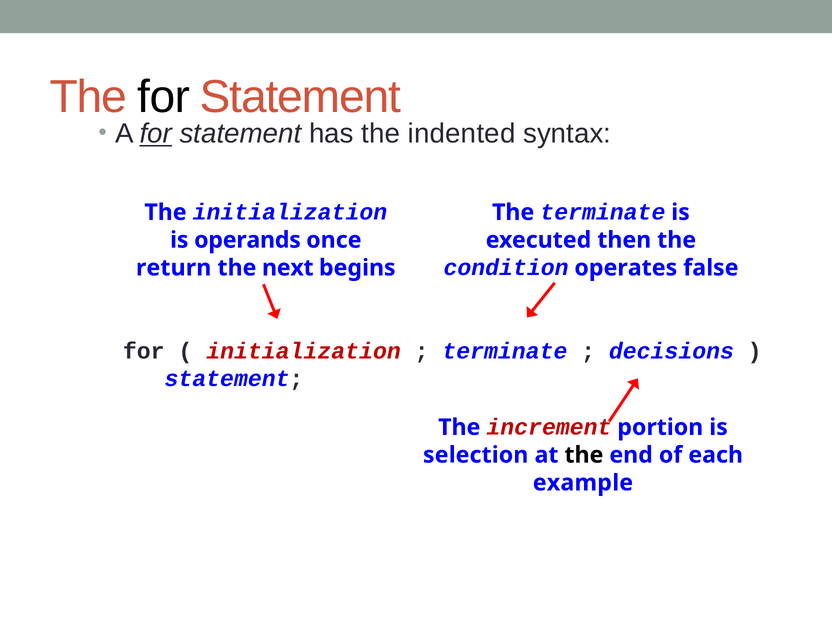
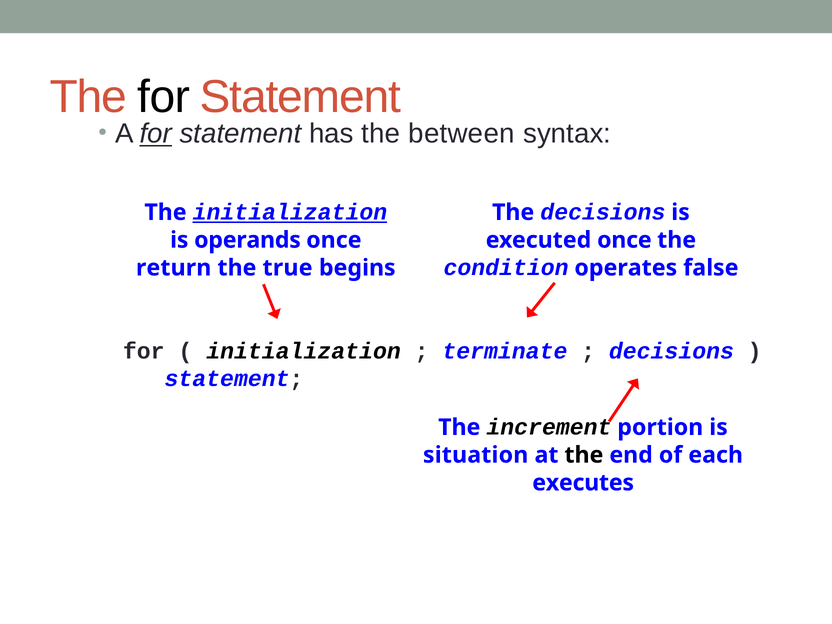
indented: indented -> between
initialization at (290, 212) underline: none -> present
The terminate: terminate -> decisions
executed then: then -> once
next: next -> true
initialization at (304, 351) colour: red -> black
increment colour: red -> black
selection: selection -> situation
example: example -> executes
